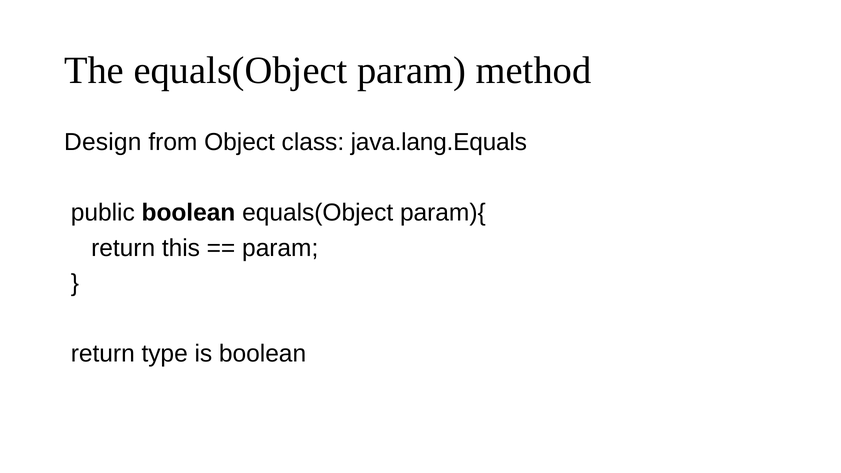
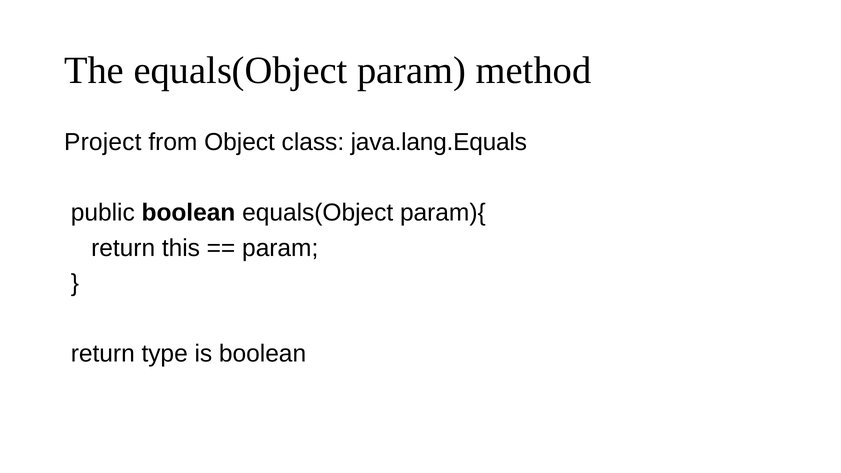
Design: Design -> Project
